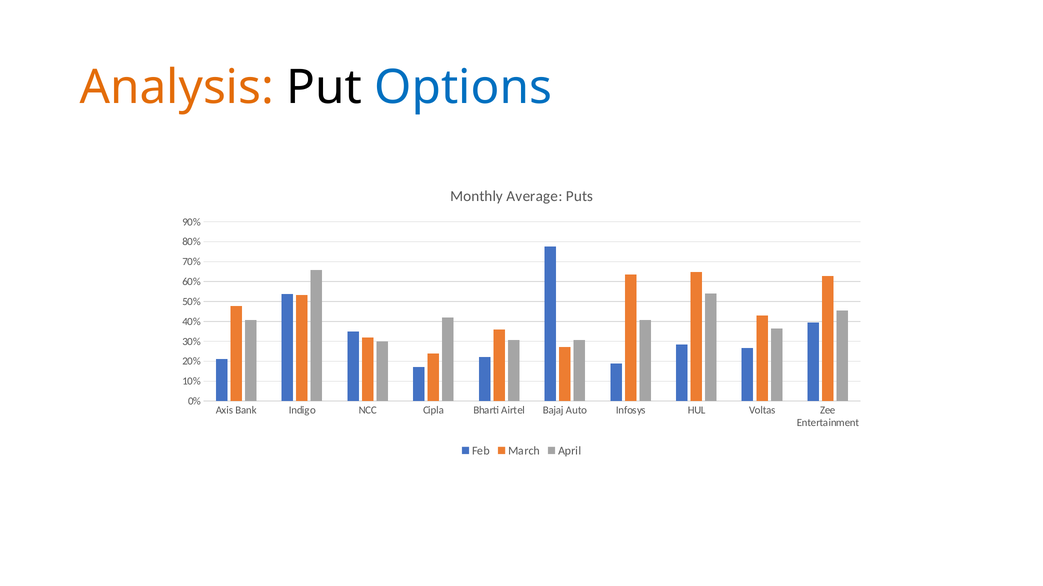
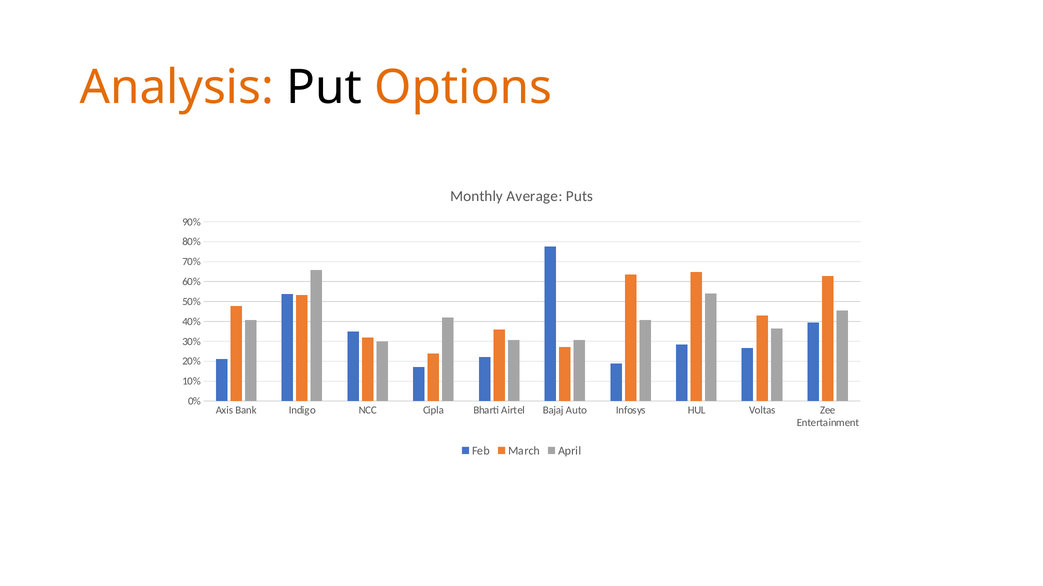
Options colour: blue -> orange
